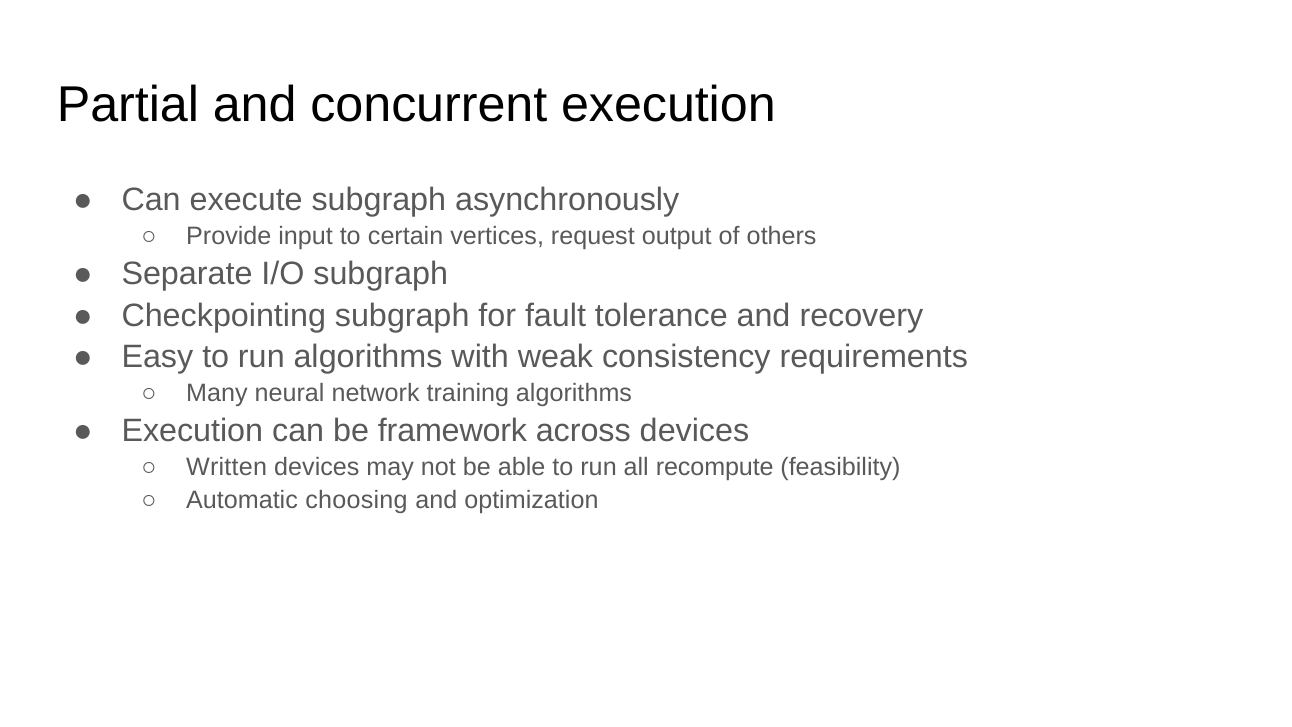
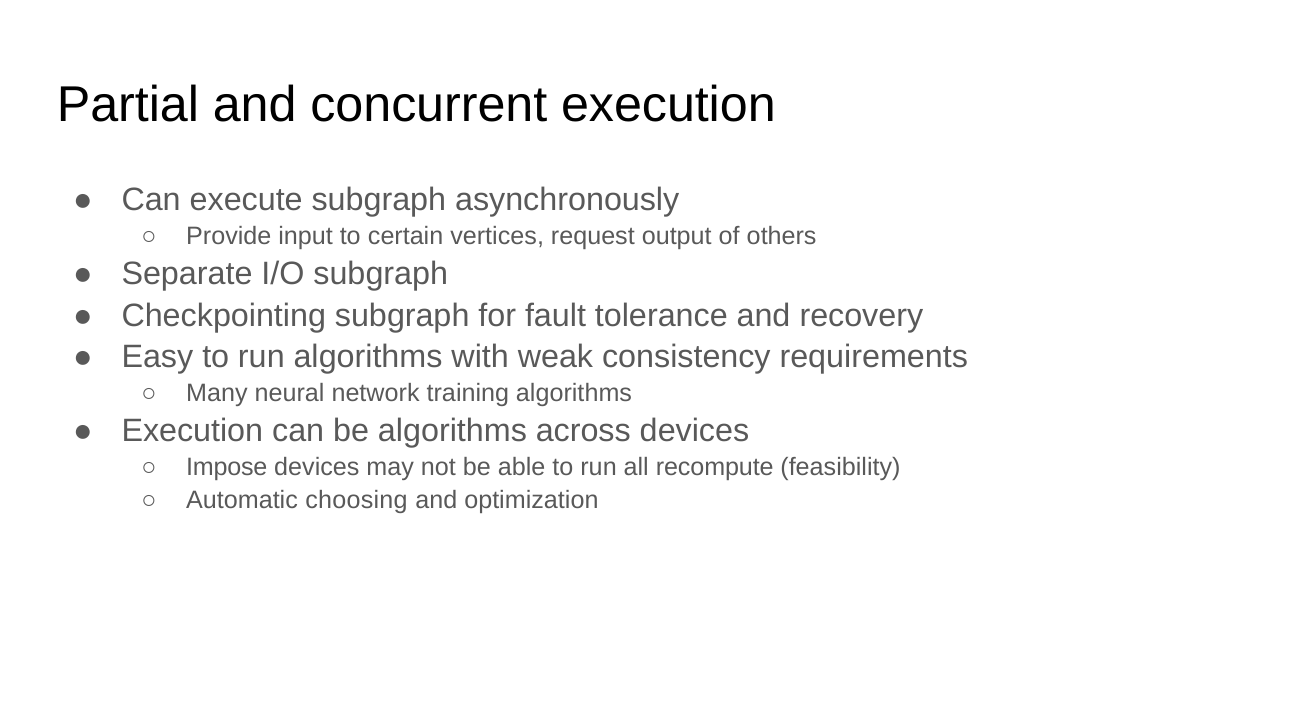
be framework: framework -> algorithms
Written: Written -> Impose
